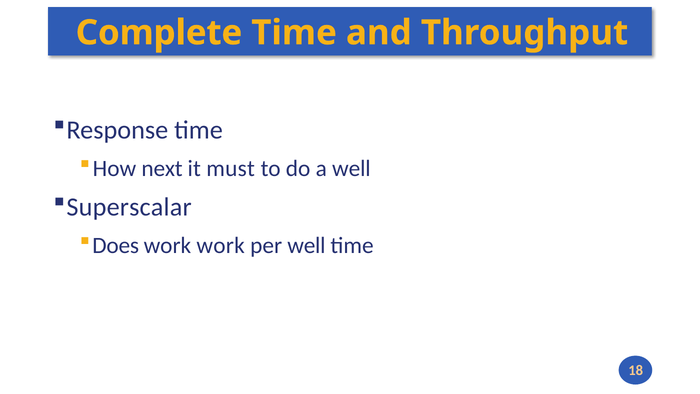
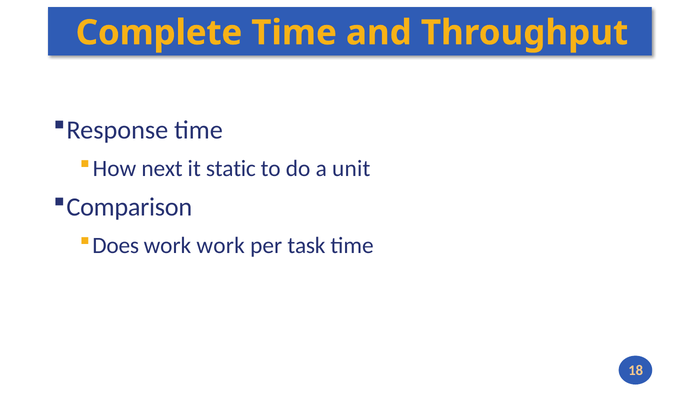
must: must -> static
a well: well -> unit
Superscalar: Superscalar -> Comparison
per well: well -> task
